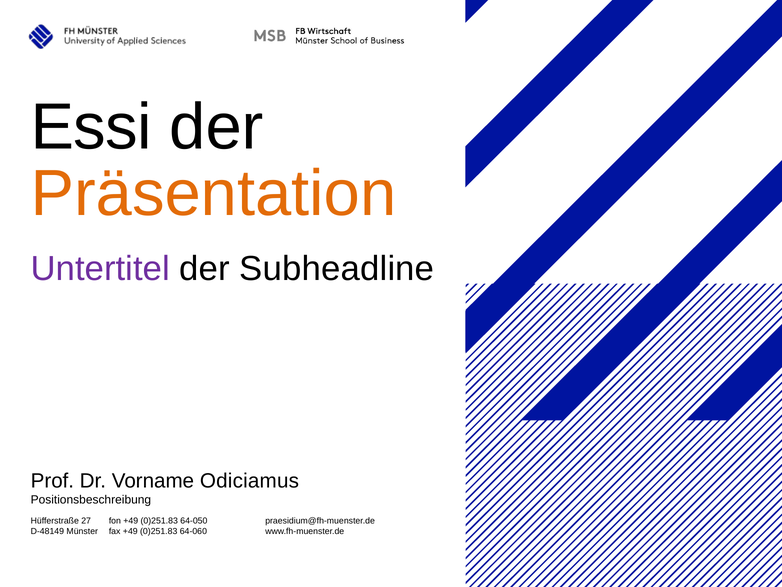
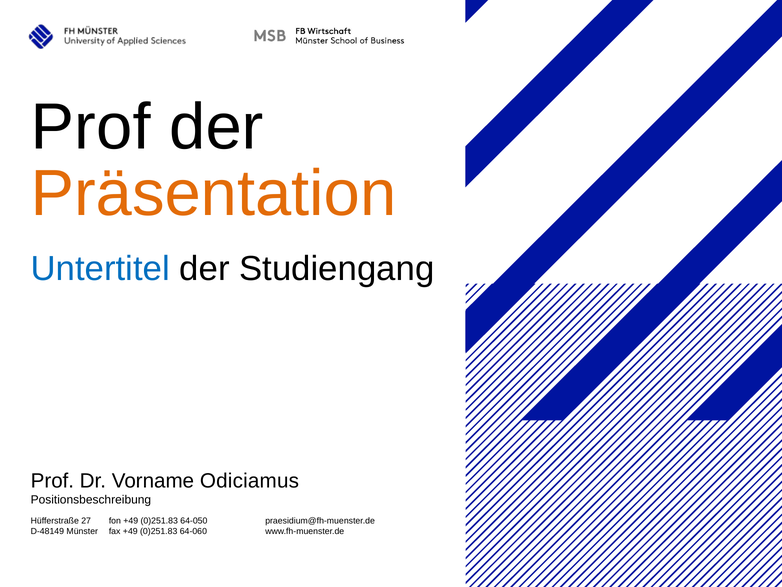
Essi at (91, 127): Essi -> Prof
Untertitel colour: purple -> blue
Subheadline: Subheadline -> Studiengang
